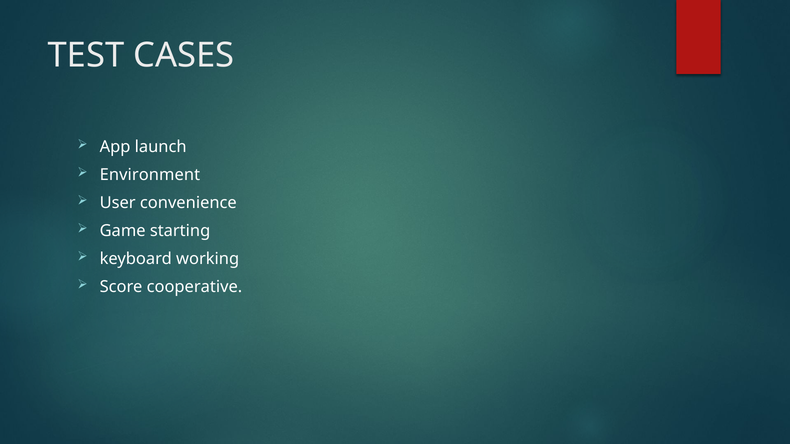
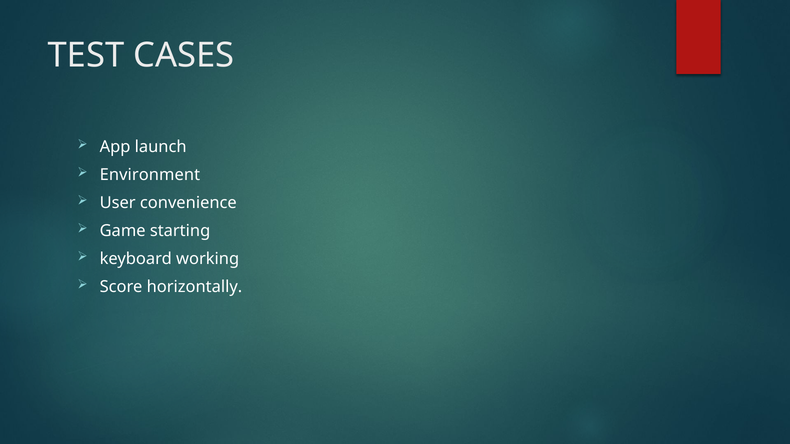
cooperative: cooperative -> horizontally
